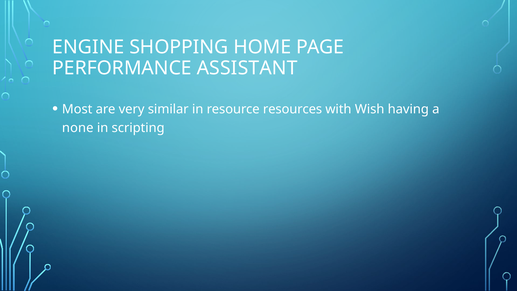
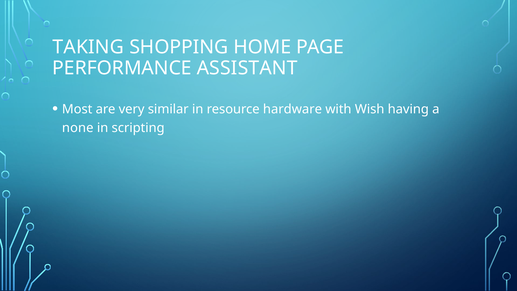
ENGINE: ENGINE -> TAKING
resources: resources -> hardware
